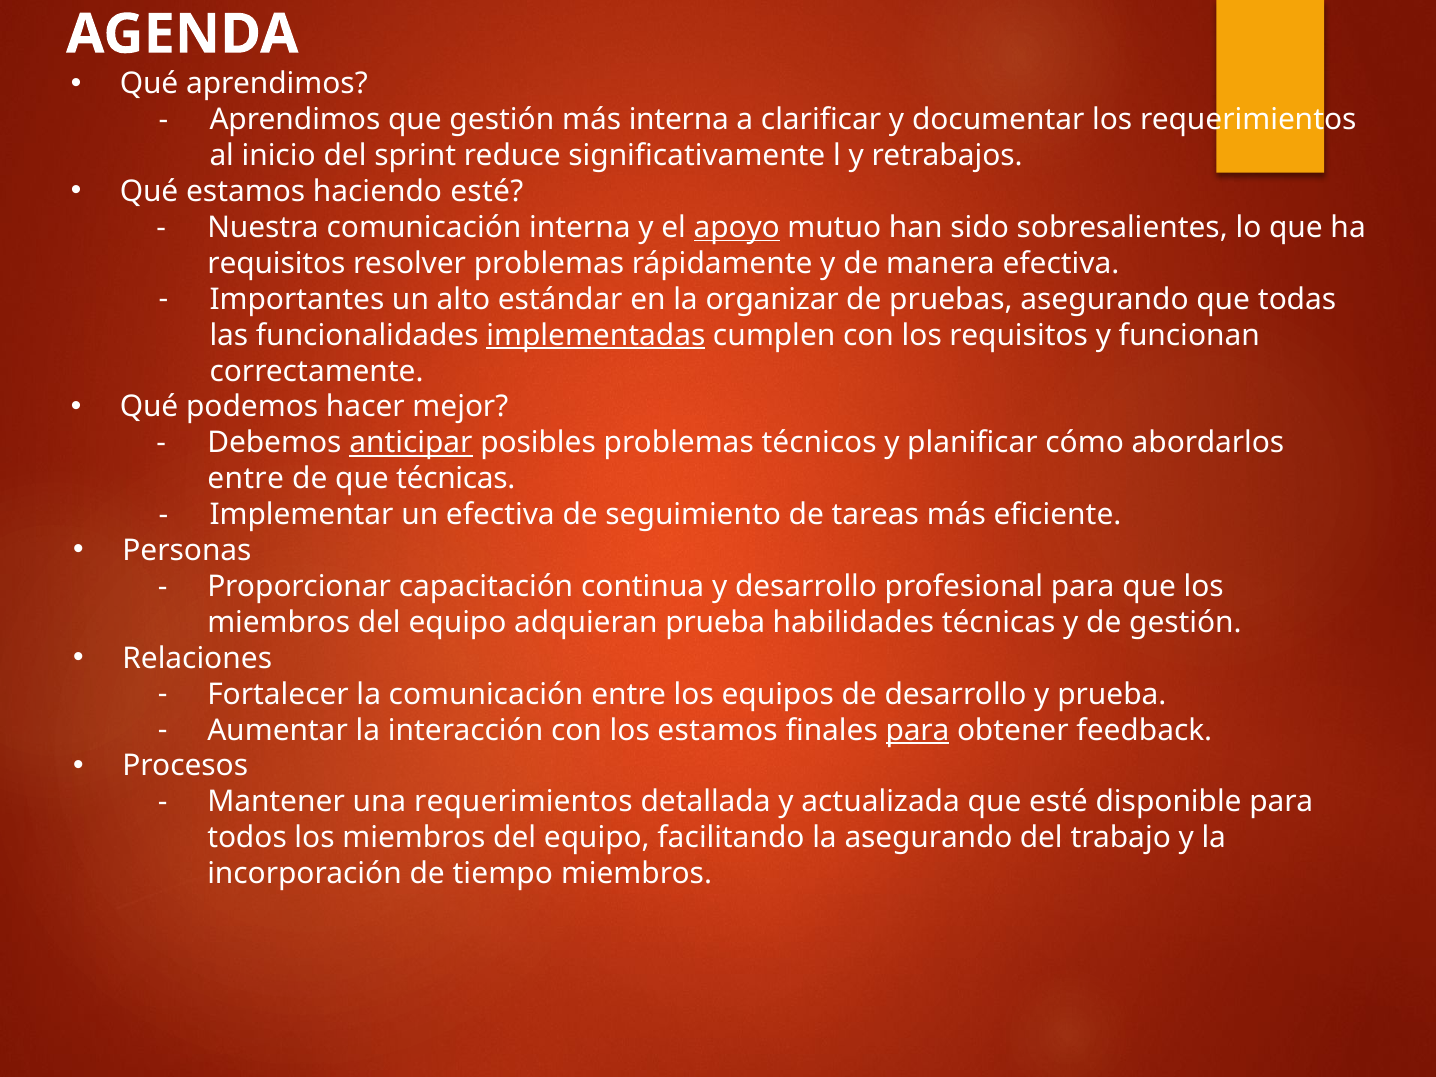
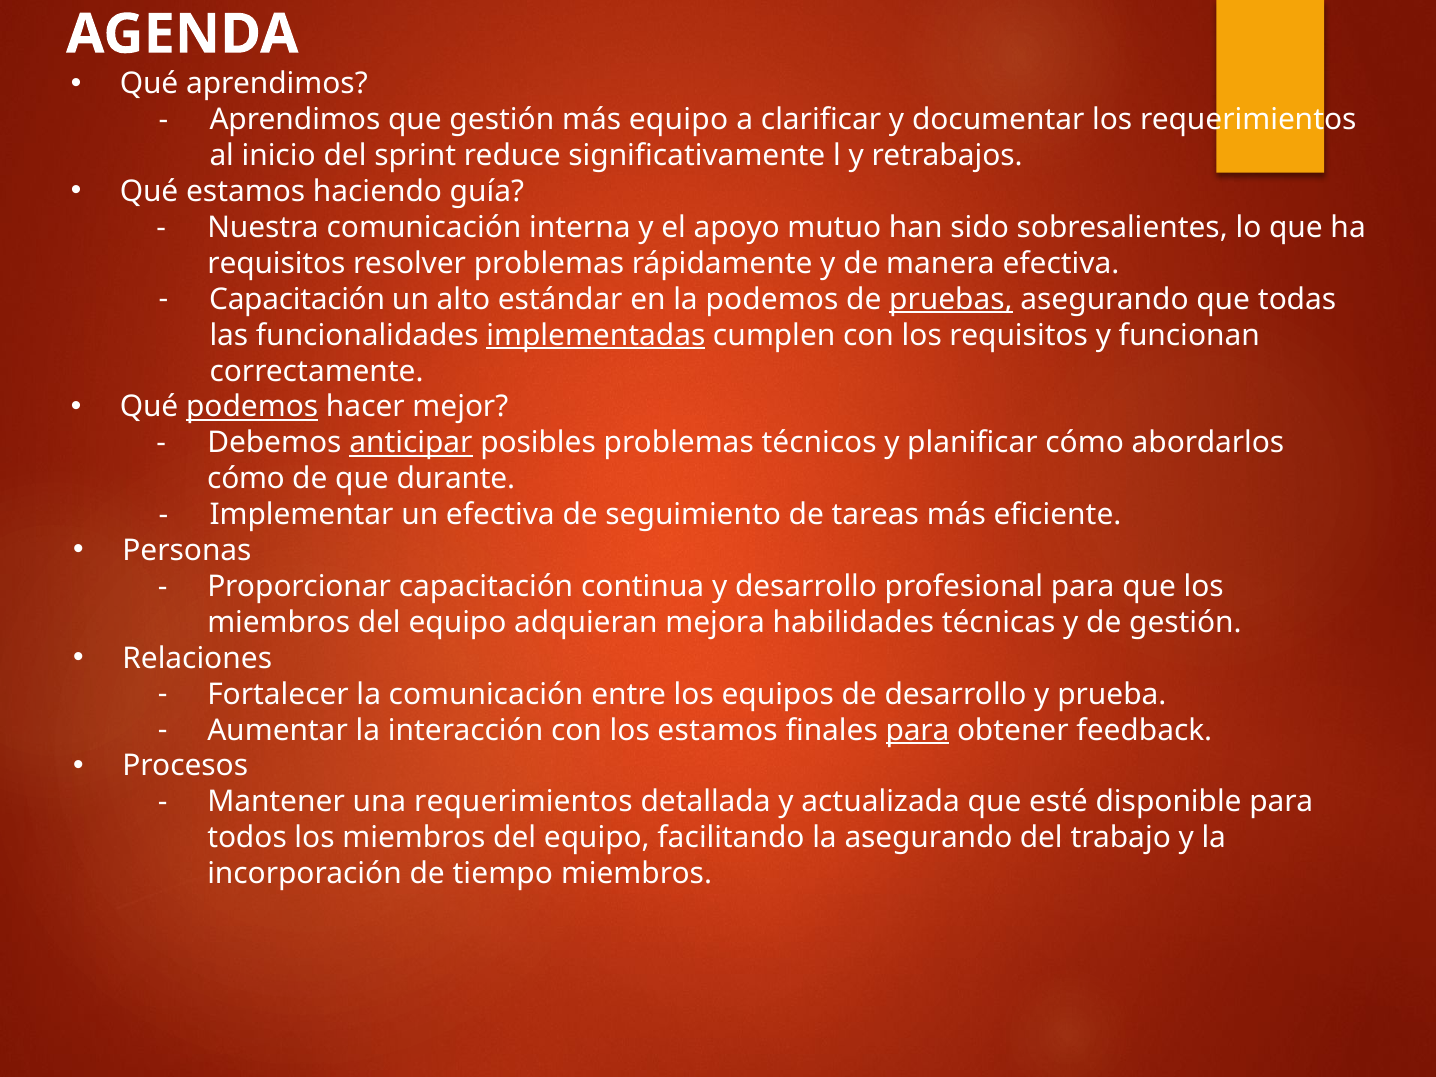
más interna: interna -> equipo
haciendo esté: esté -> guía
apoyo underline: present -> none
Importantes at (297, 299): Importantes -> Capacitación
la organizar: organizar -> podemos
pruebas underline: none -> present
podemos at (252, 407) underline: none -> present
entre at (246, 479): entre -> cómo
que técnicas: técnicas -> durante
adquieran prueba: prueba -> mejora
